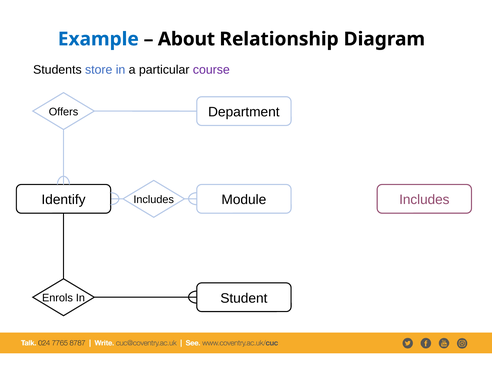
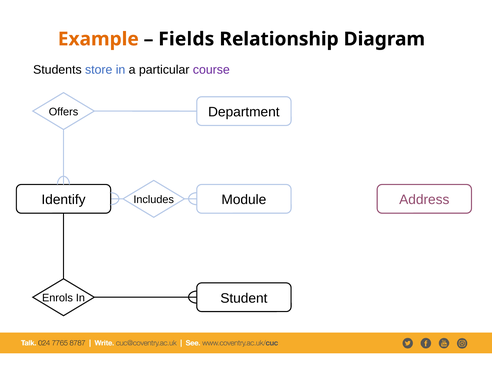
Example colour: blue -> orange
About: About -> Fields
Includes at (424, 200): Includes -> Address
